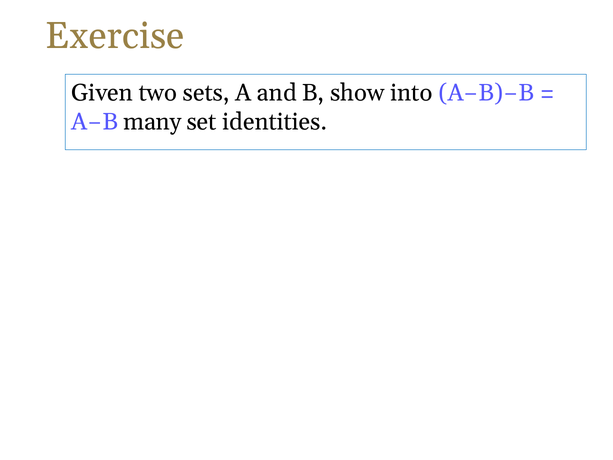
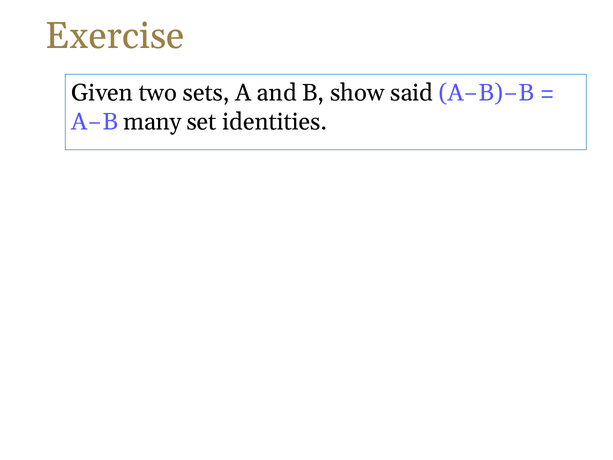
into: into -> said
